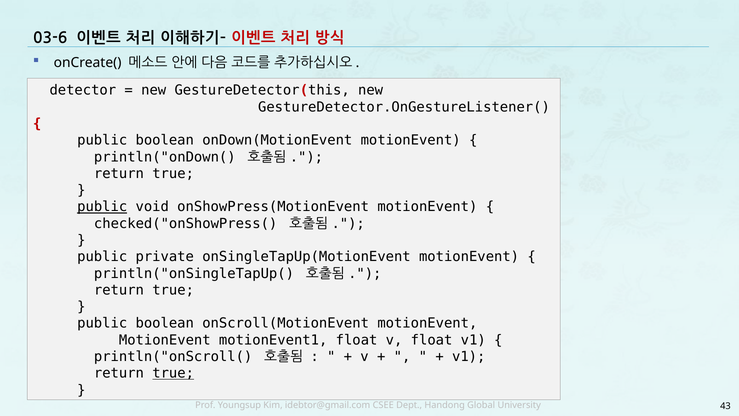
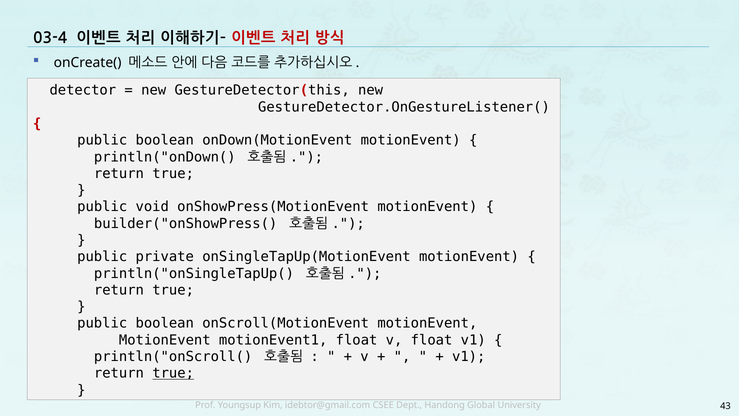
03-6: 03-6 -> 03-4
public at (102, 207) underline: present -> none
checked("onShowPress(: checked("onShowPress( -> builder("onShowPress(
